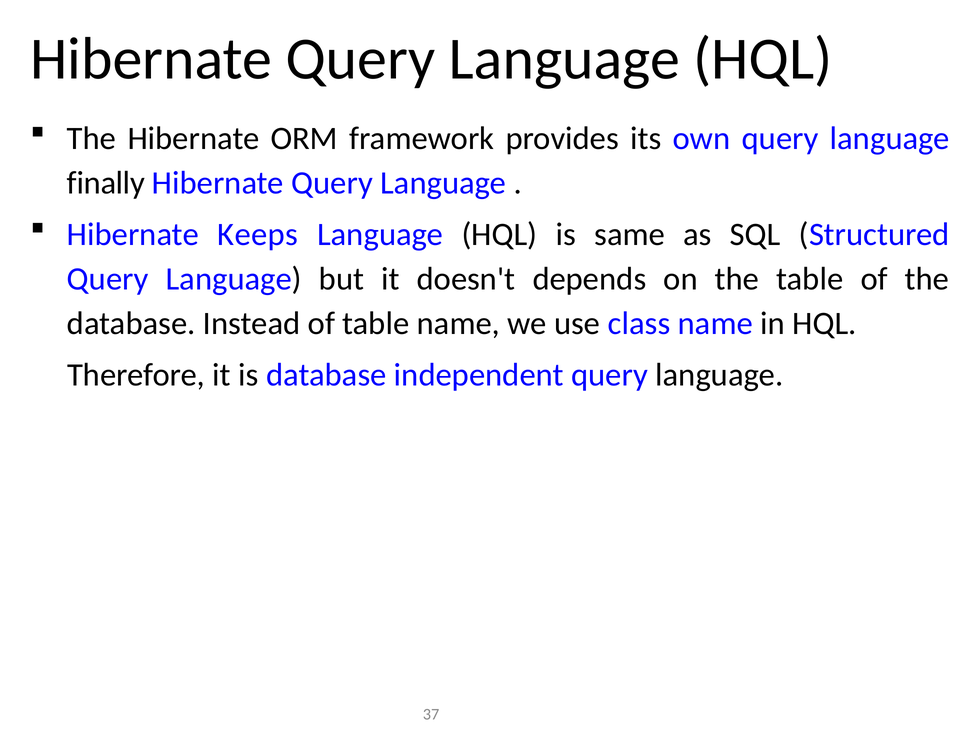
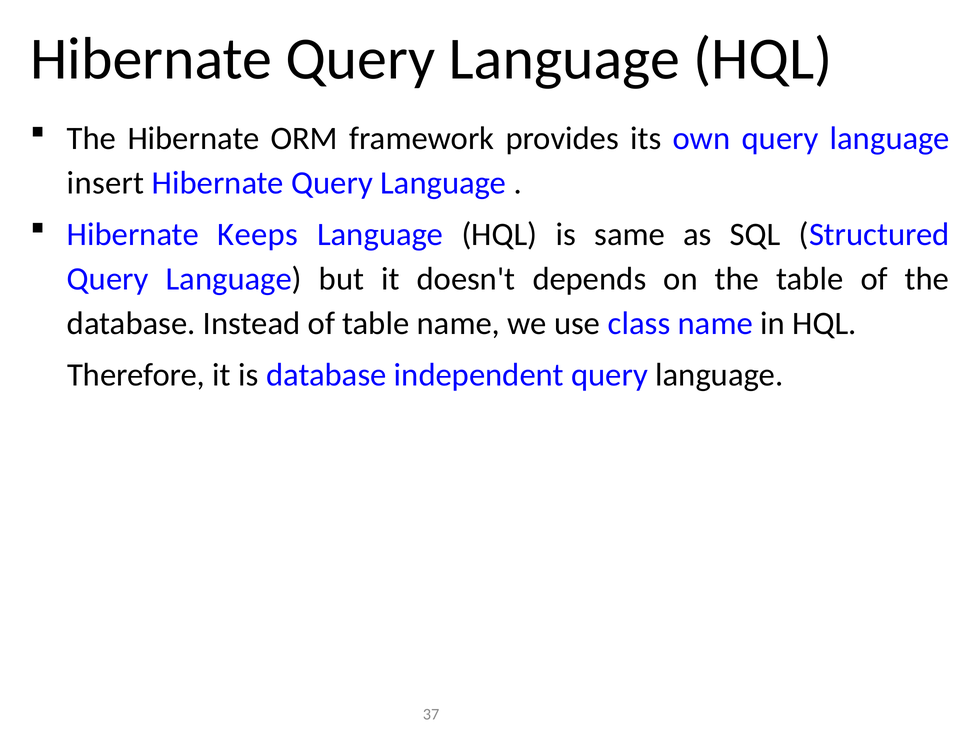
finally: finally -> insert
